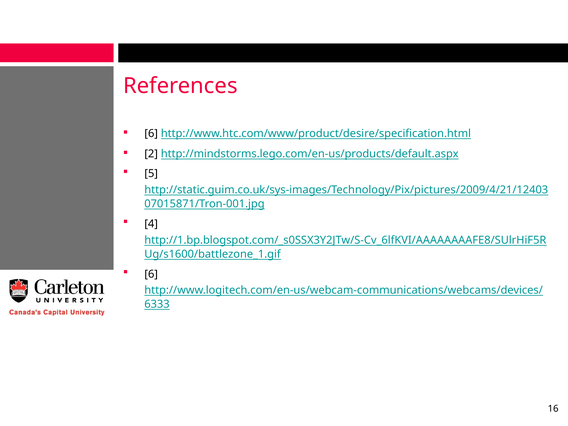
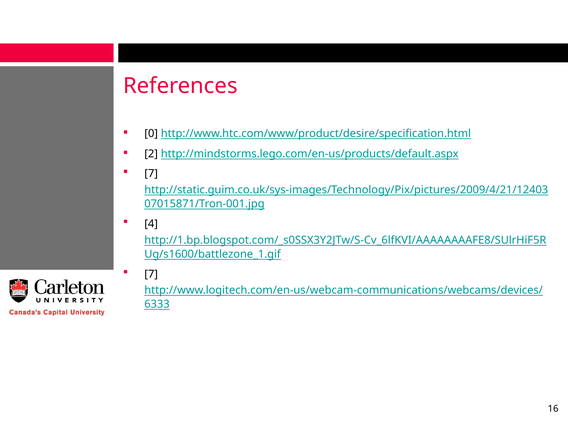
6 at (151, 133): 6 -> 0
5 at (151, 174): 5 -> 7
6 at (151, 274): 6 -> 7
